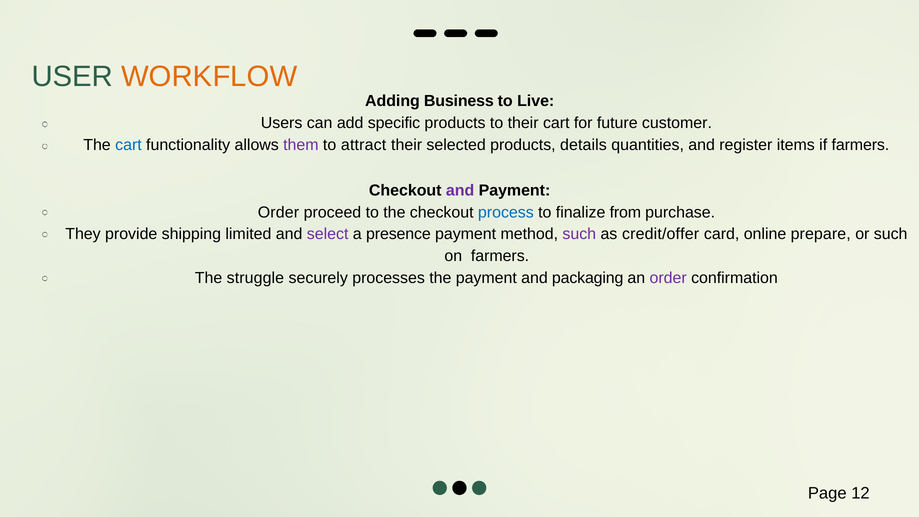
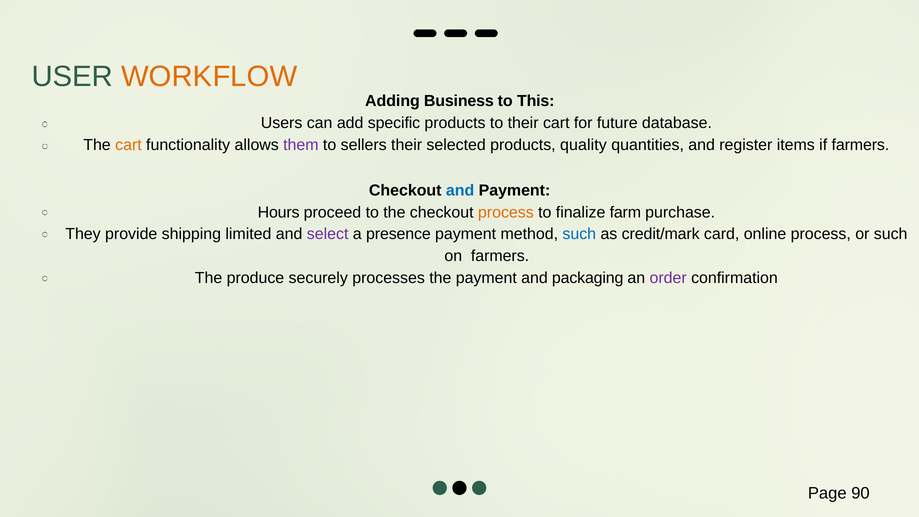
Live: Live -> This
customer: customer -> database
cart at (128, 145) colour: blue -> orange
attract: attract -> sellers
details: details -> quality
and at (460, 190) colour: purple -> blue
Order at (278, 212): Order -> Hours
process at (506, 212) colour: blue -> orange
from: from -> farm
such at (579, 234) colour: purple -> blue
credit/offer: credit/offer -> credit/mark
online prepare: prepare -> process
struggle: struggle -> produce
12: 12 -> 90
